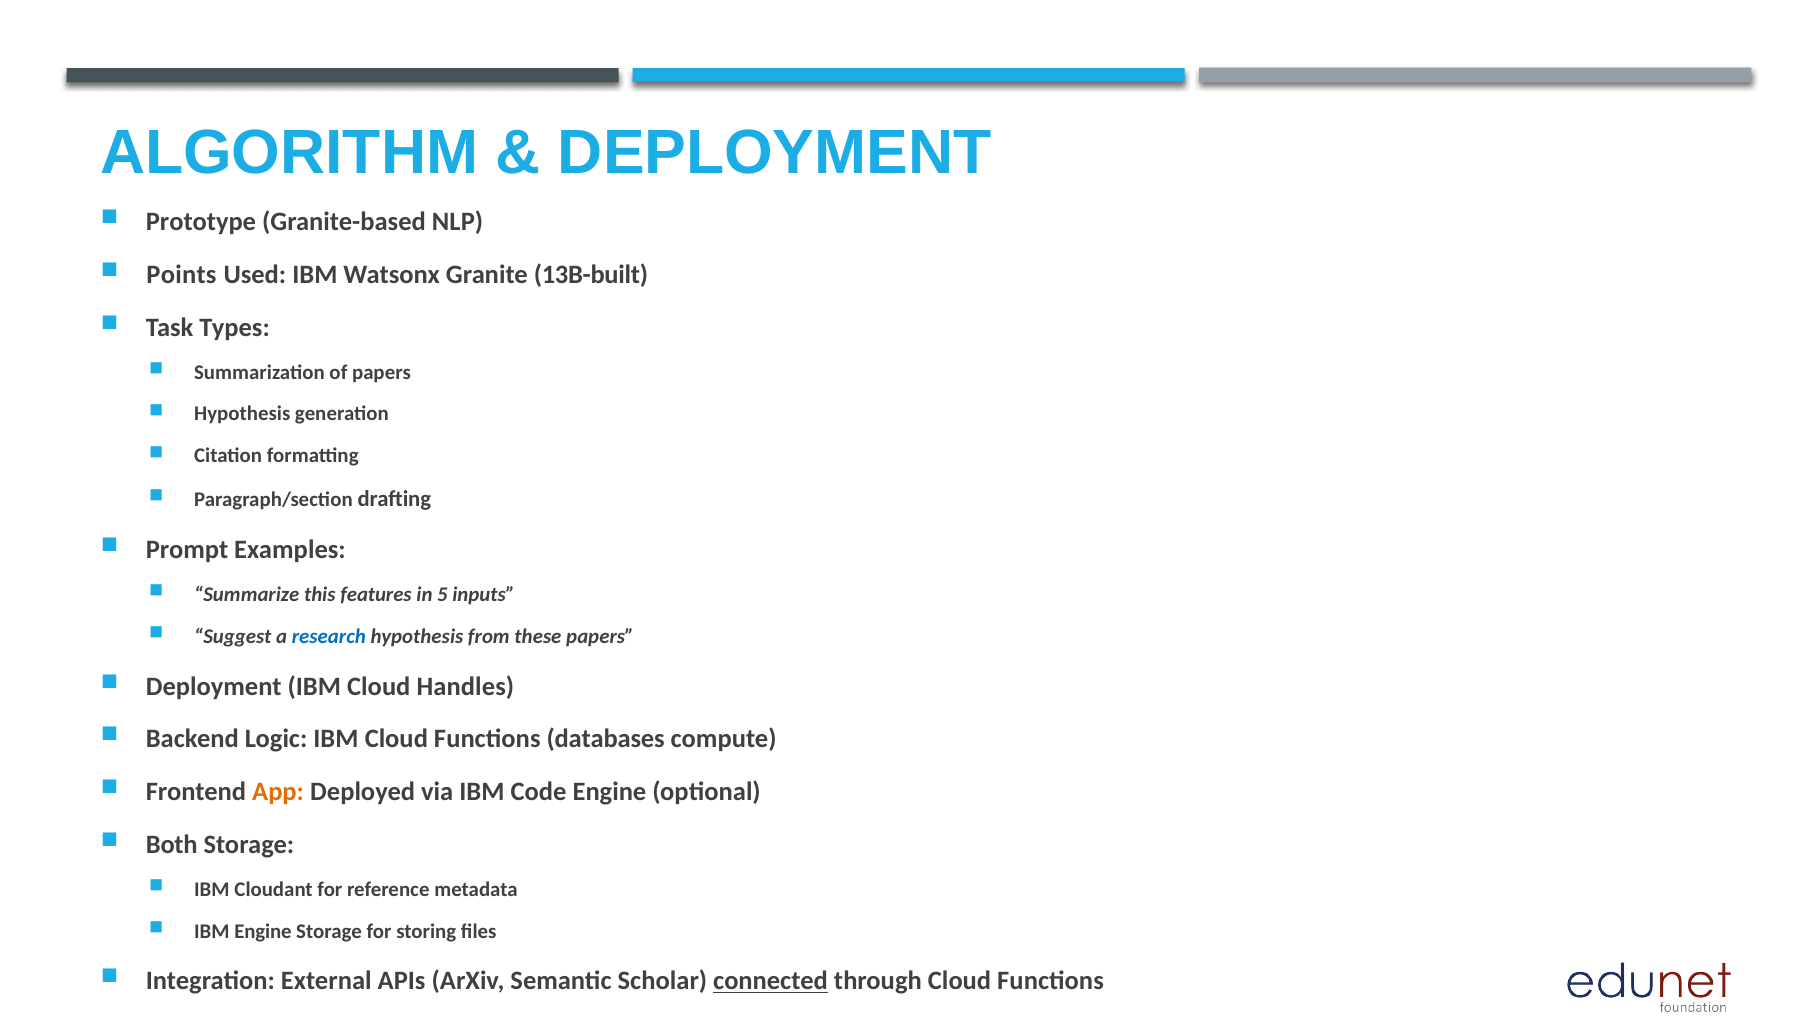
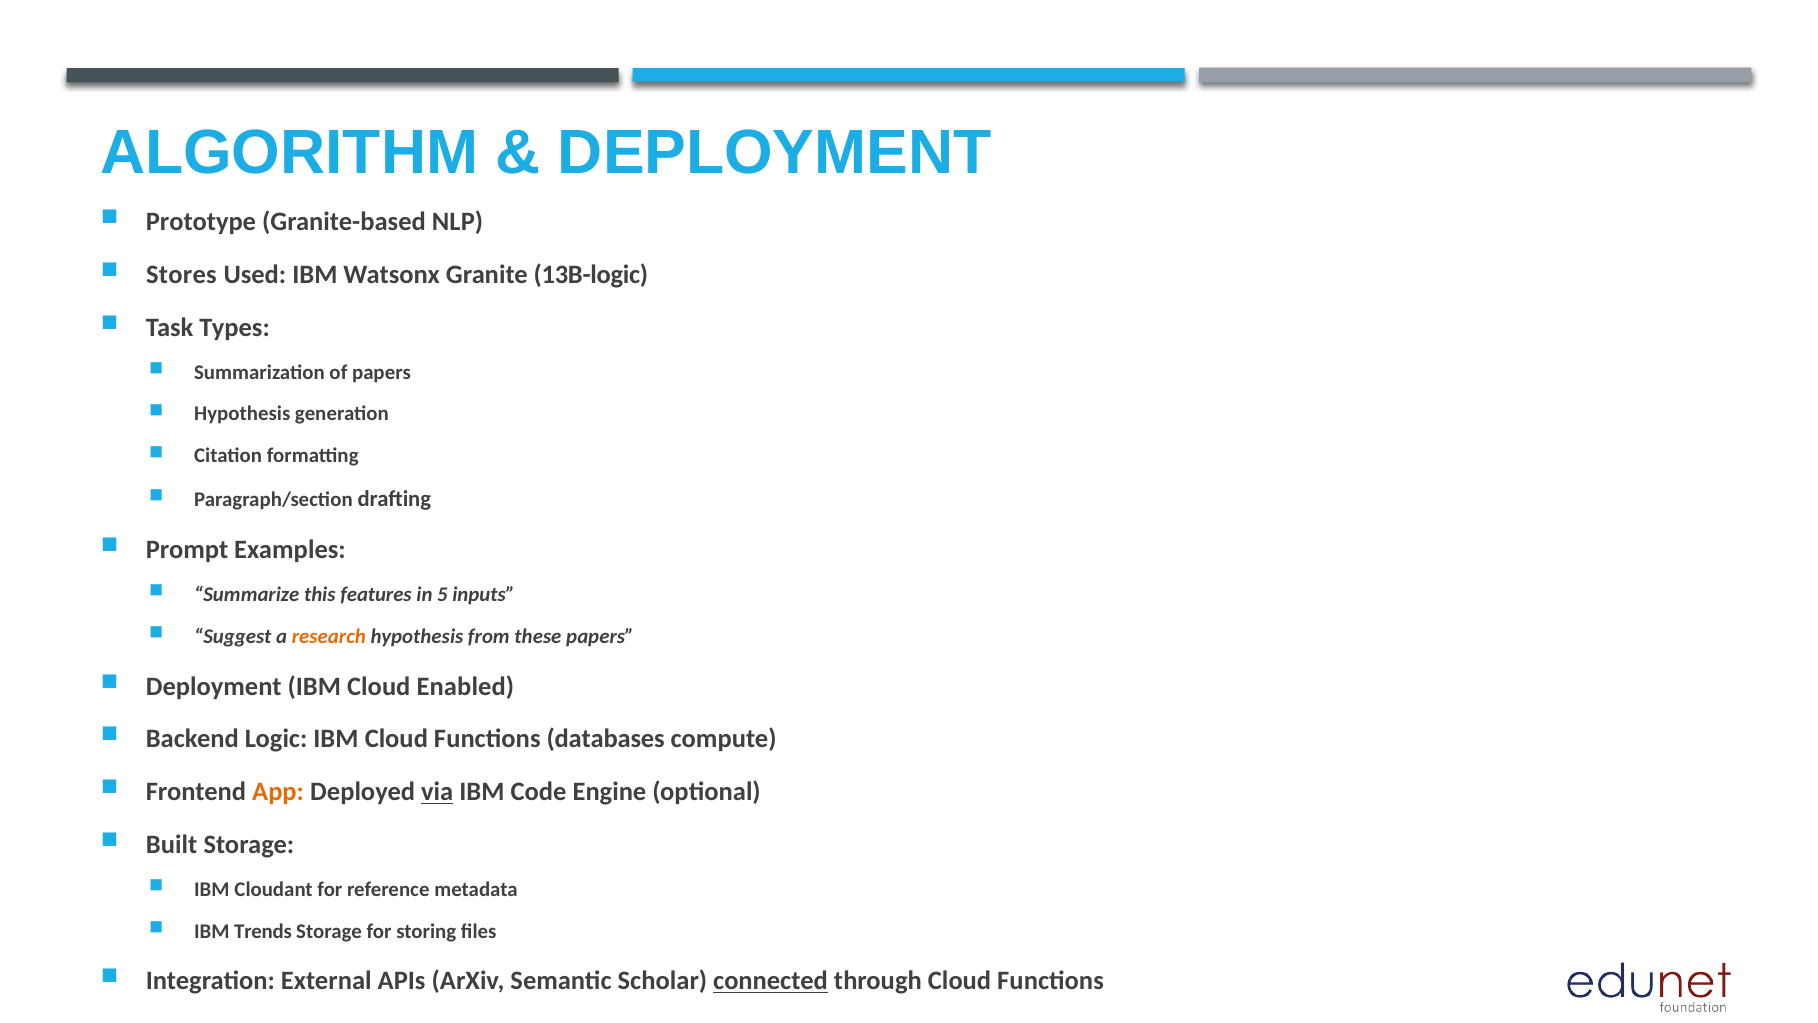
Points: Points -> Stores
13B-built: 13B-built -> 13B-logic
research colour: blue -> orange
Handles: Handles -> Enabled
via underline: none -> present
Both: Both -> Built
IBM Engine: Engine -> Trends
